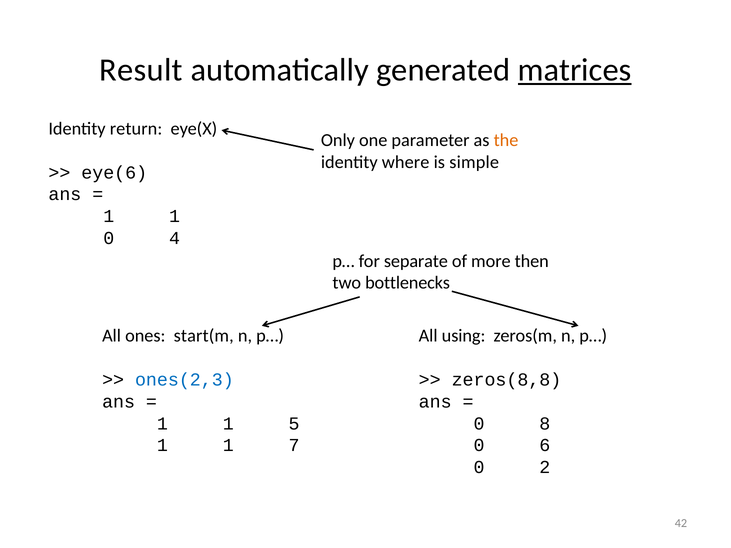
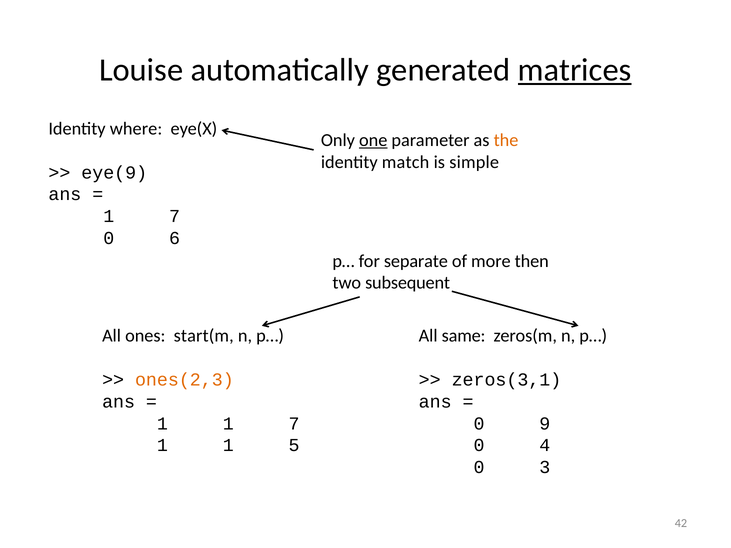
Result: Result -> Louise
return: return -> where
one underline: none -> present
where: where -> match
eye(6: eye(6 -> eye(9
1 at (175, 216): 1 -> 7
4: 4 -> 6
bottlenecks: bottlenecks -> subsequent
using: using -> same
ones(2,3 colour: blue -> orange
zeros(8,8: zeros(8,8 -> zeros(3,1
1 1 5: 5 -> 7
8: 8 -> 9
7: 7 -> 5
6: 6 -> 4
2: 2 -> 3
